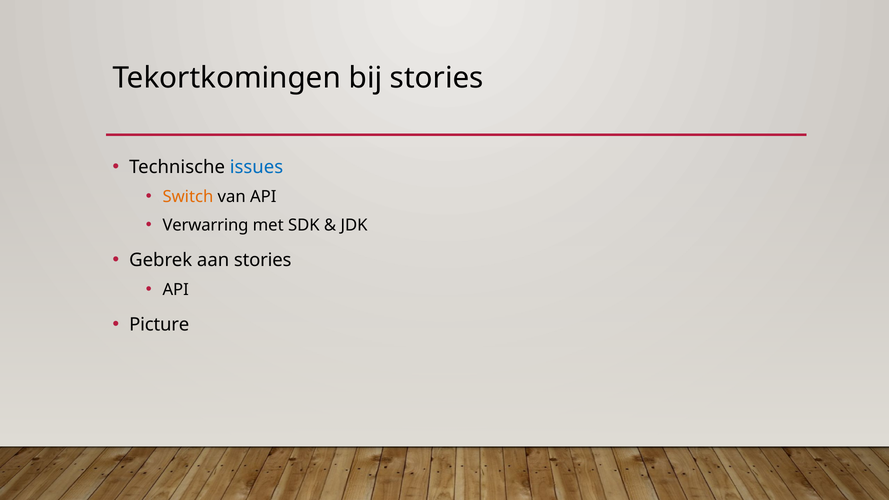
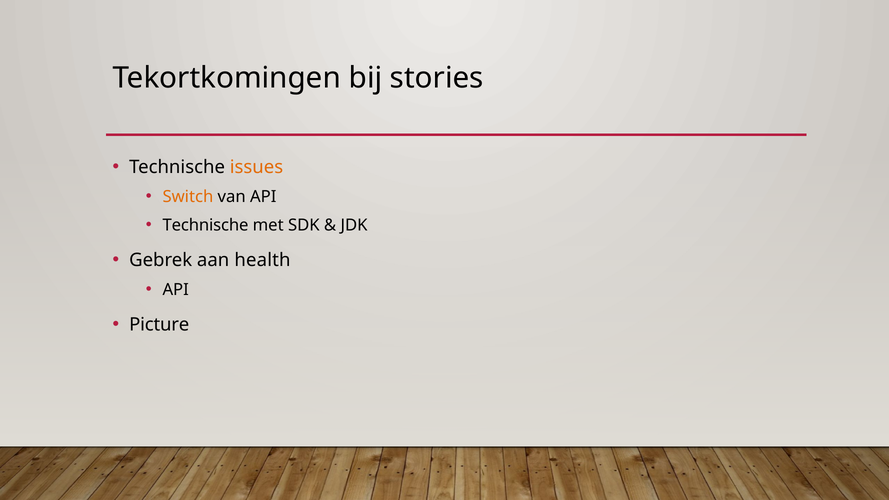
issues colour: blue -> orange
Verwarring at (206, 225): Verwarring -> Technische
aan stories: stories -> health
